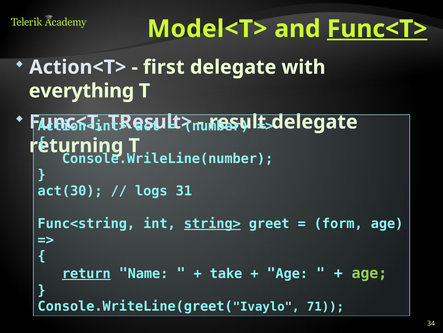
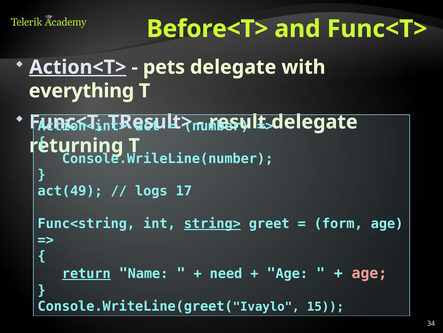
Model<T>: Model<T> -> Before<T>
Func<T> underline: present -> none
Action<T> underline: none -> present
first: first -> pets
act(30: act(30 -> act(49
31: 31 -> 17
take: take -> need
age at (369, 273) colour: light green -> pink
71: 71 -> 15
